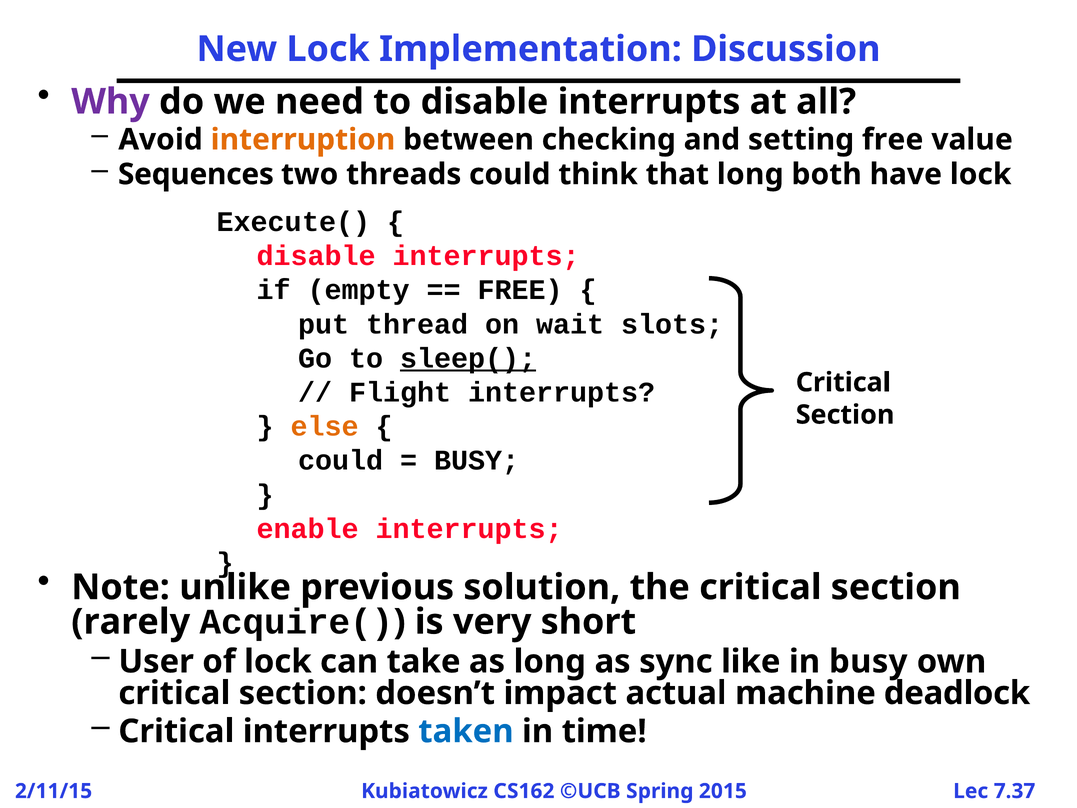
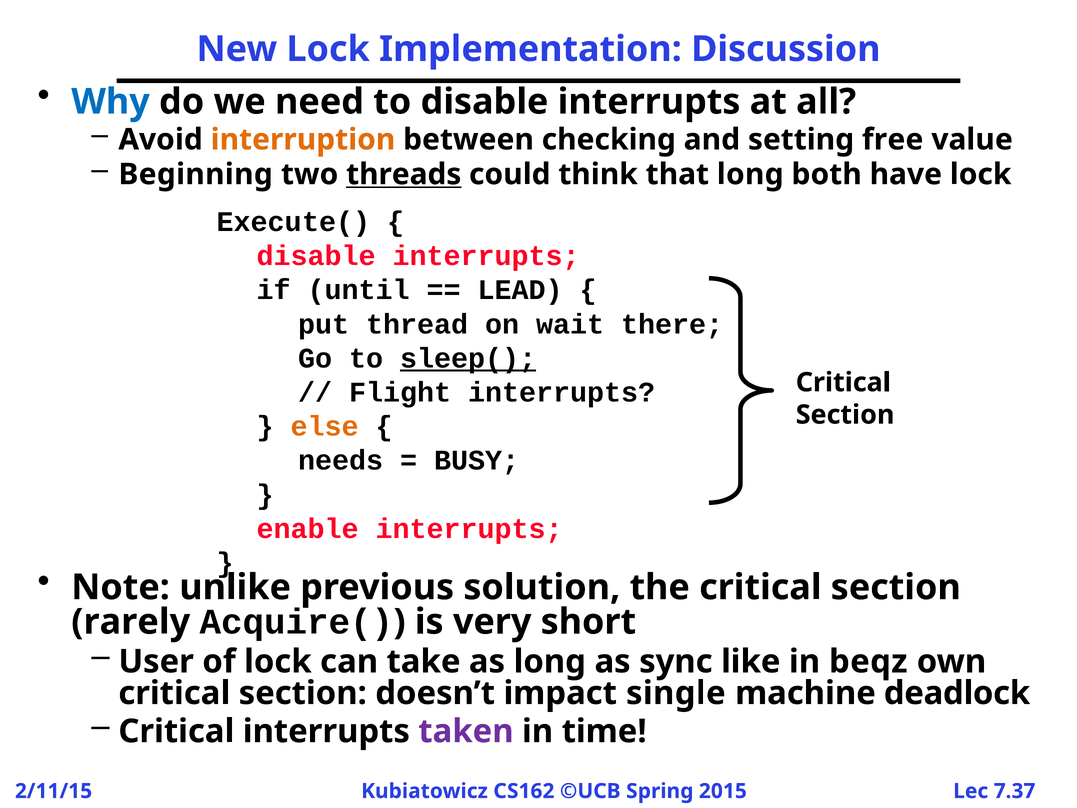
Why colour: purple -> blue
Sequences: Sequences -> Beginning
threads underline: none -> present
empty: empty -> until
FREE at (520, 290): FREE -> LEAD
slots: slots -> there
could at (341, 460): could -> needs
in busy: busy -> beqz
actual: actual -> single
taken colour: blue -> purple
